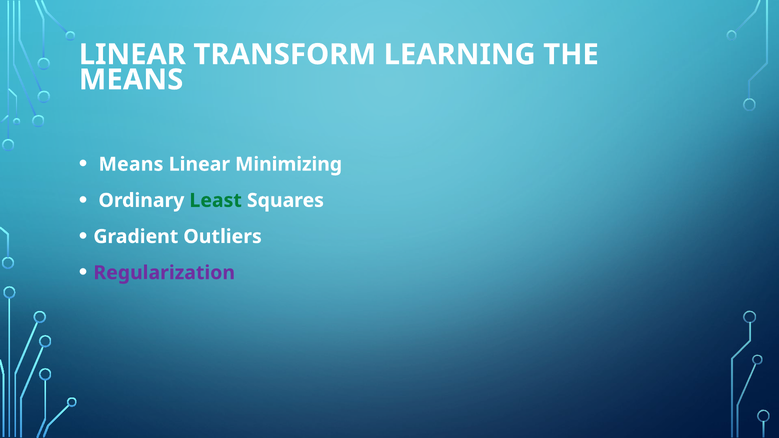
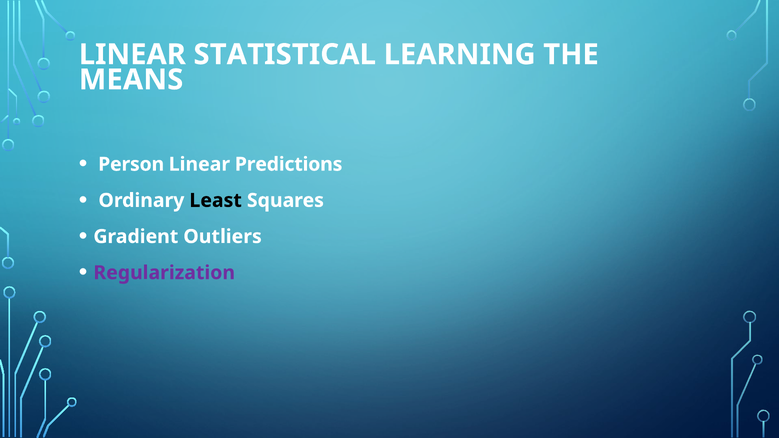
TRANSFORM: TRANSFORM -> STATISTICAL
Means at (131, 164): Means -> Person
Minimizing: Minimizing -> Predictions
Least colour: green -> black
